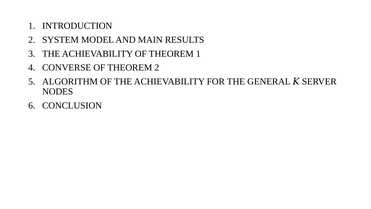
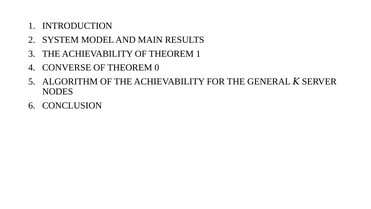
THEOREM 2: 2 -> 0
